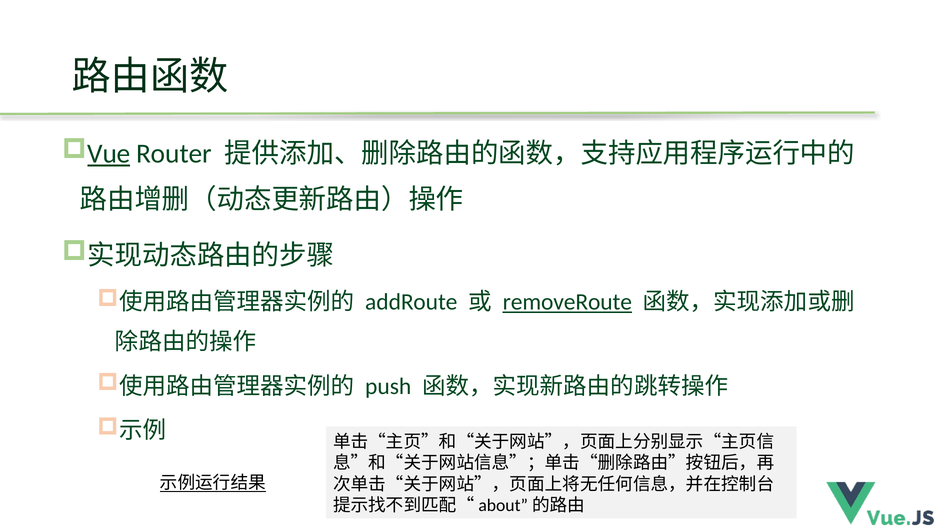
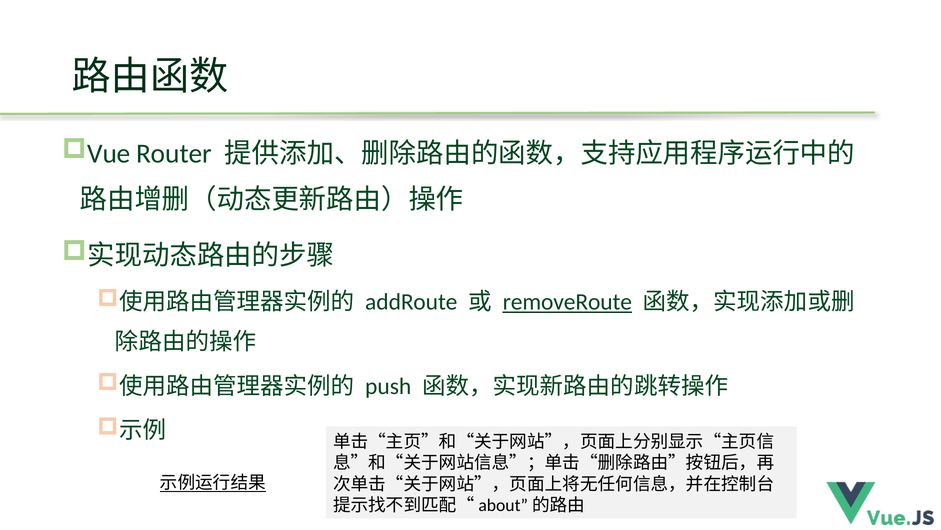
Vue underline: present -> none
